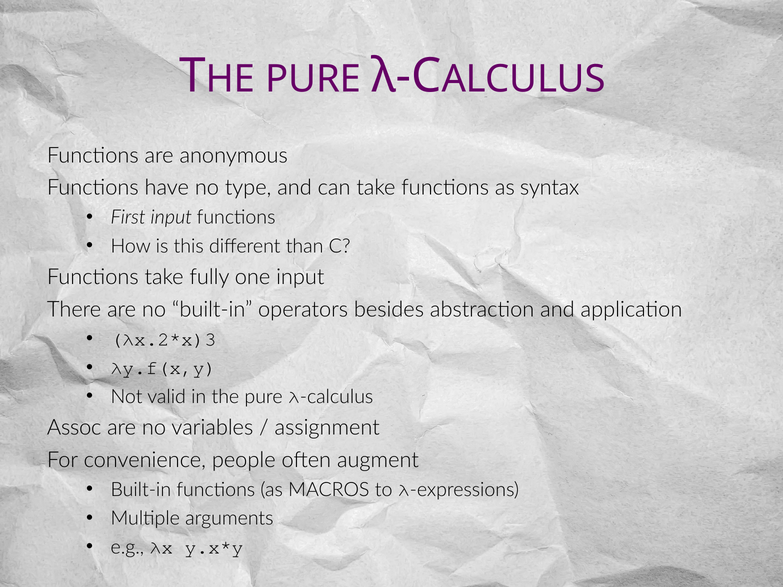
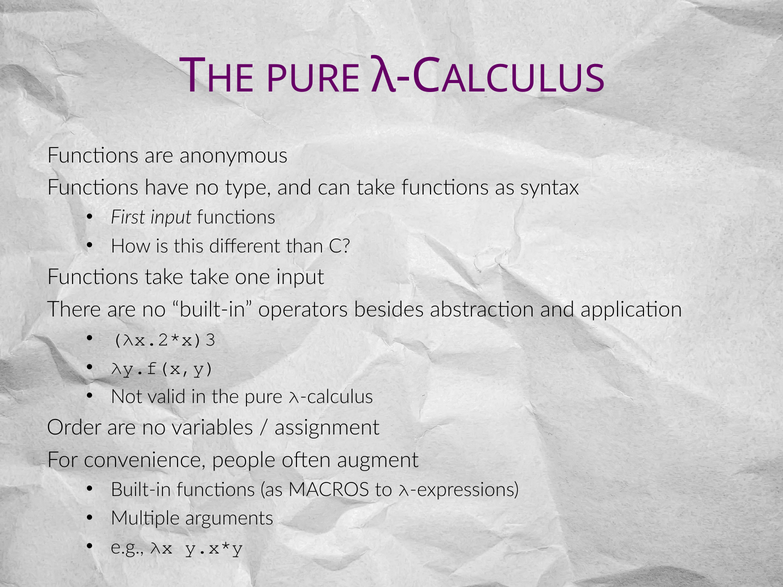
take fully: fully -> take
Assoc: Assoc -> Order
